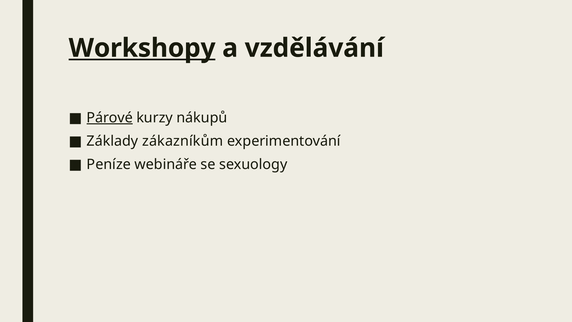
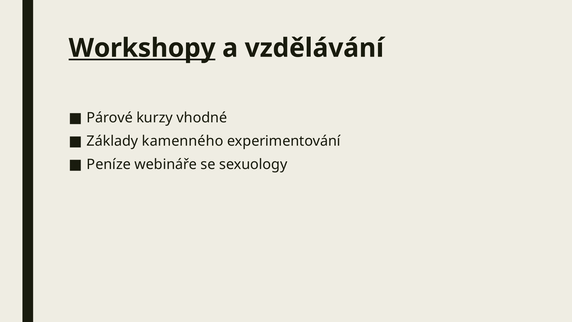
Párové underline: present -> none
nákupů: nákupů -> vhodné
zákazníkům: zákazníkům -> kamenného
